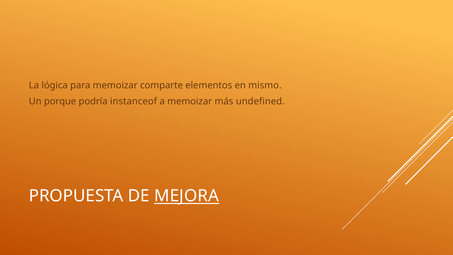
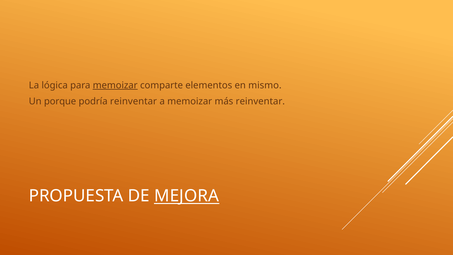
memoizar at (115, 85) underline: none -> present
podría instanceof: instanceof -> reinventar
más undefined: undefined -> reinventar
